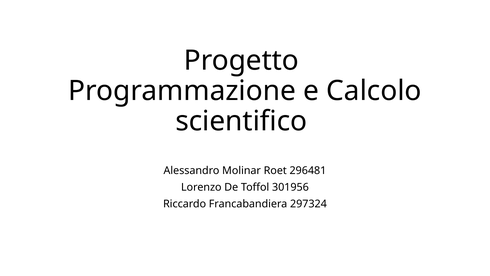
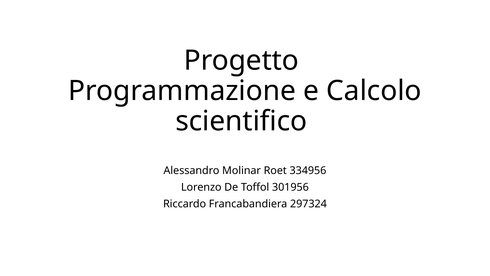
296481: 296481 -> 334956
